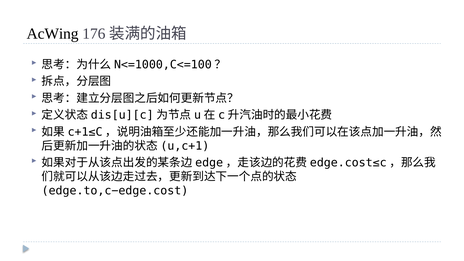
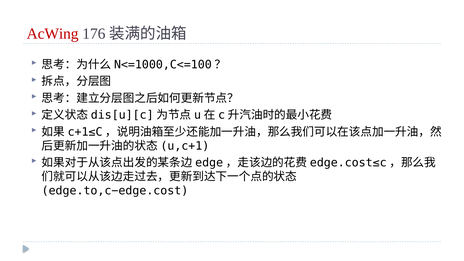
AcWing colour: black -> red
